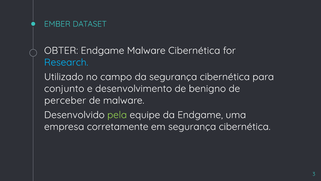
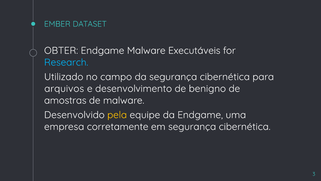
Malware Cibernética: Cibernética -> Executáveis
conjunto: conjunto -> arquivos
perceber: perceber -> amostras
pela colour: light green -> yellow
